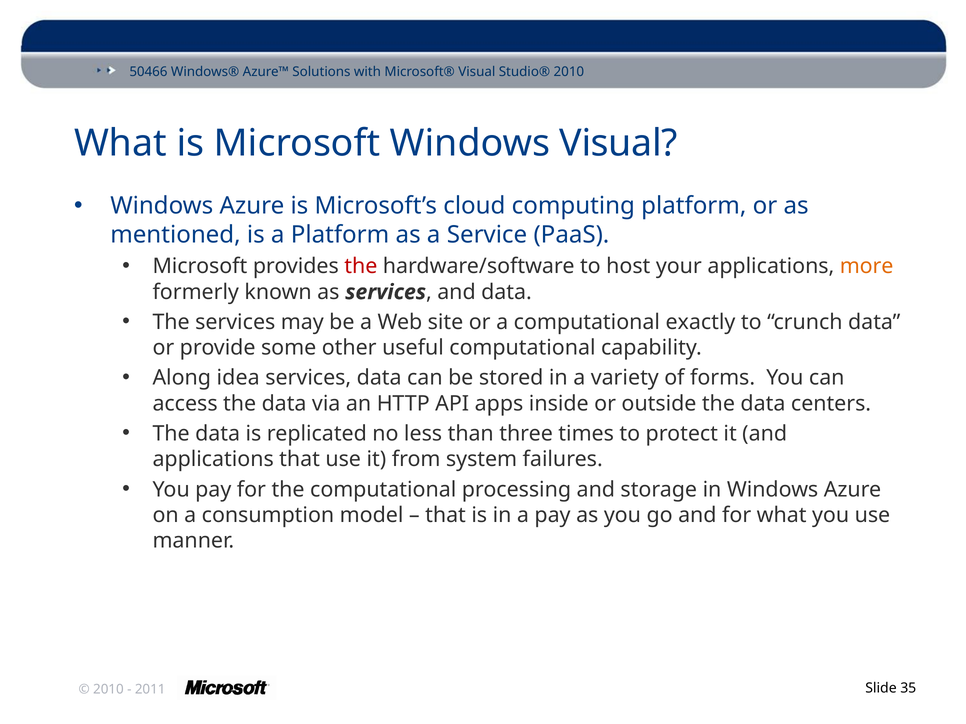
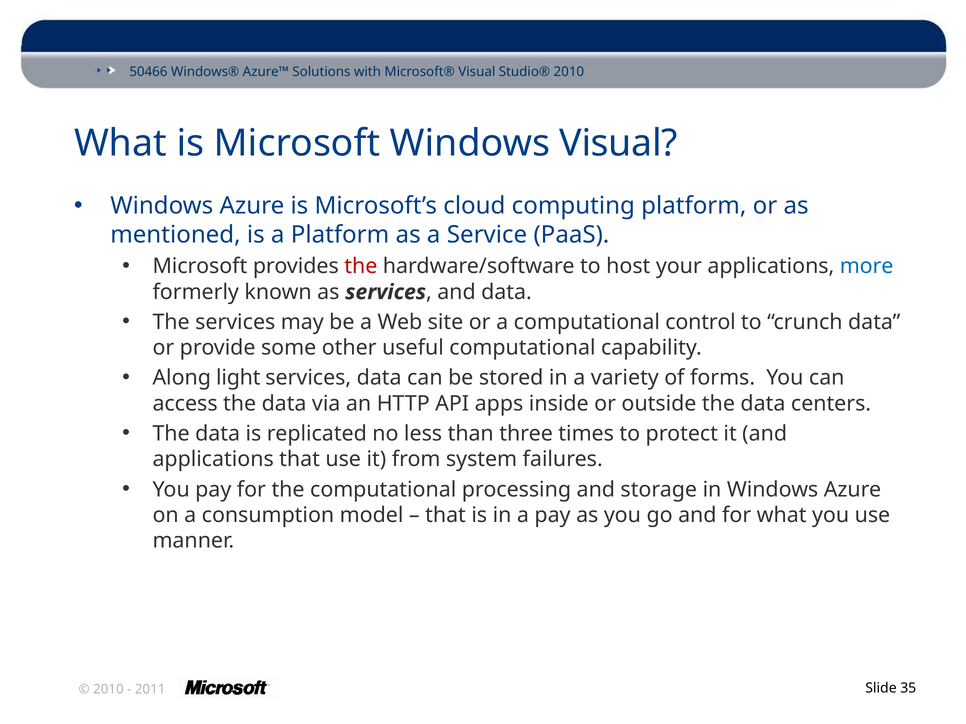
more colour: orange -> blue
exactly: exactly -> control
idea: idea -> light
